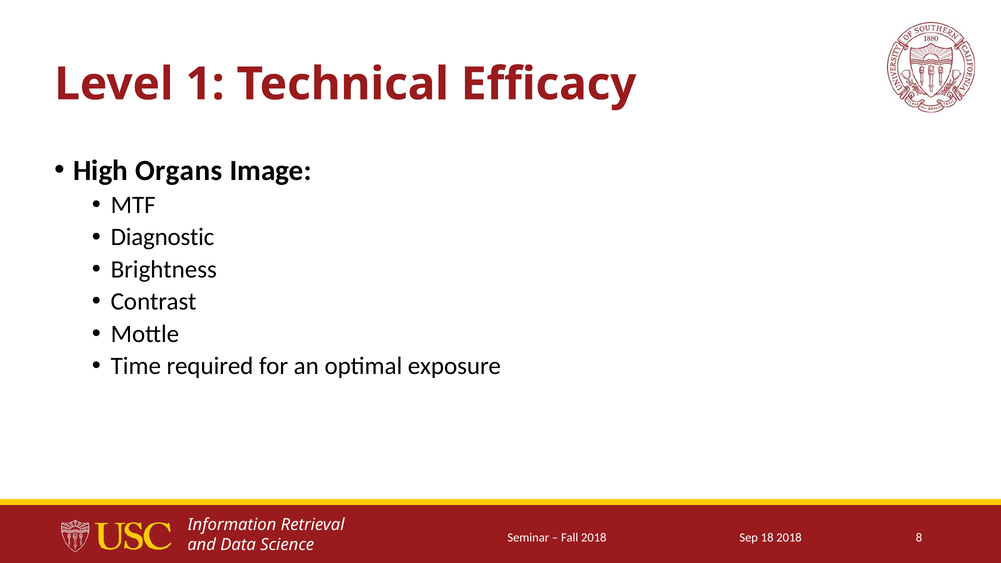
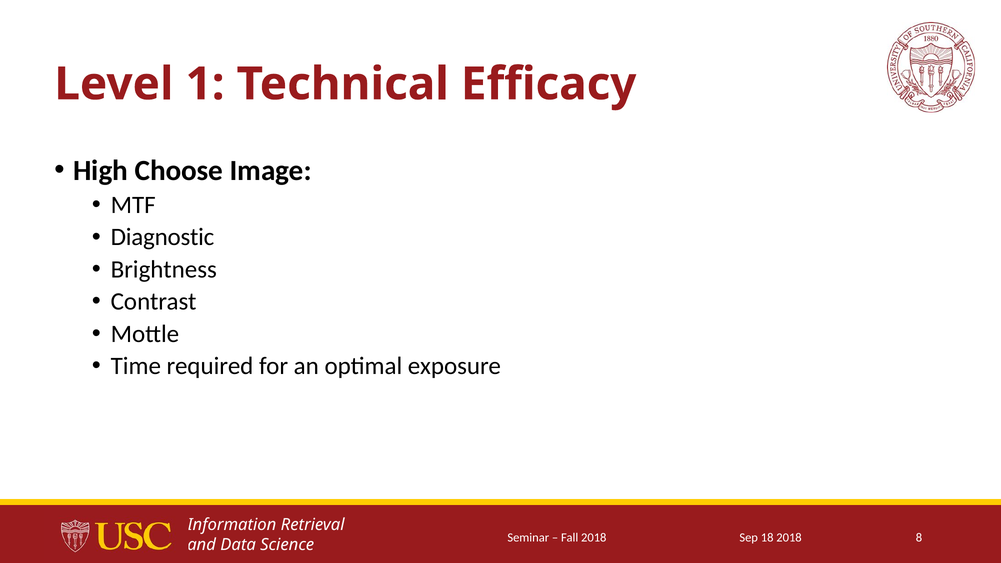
Organs: Organs -> Choose
